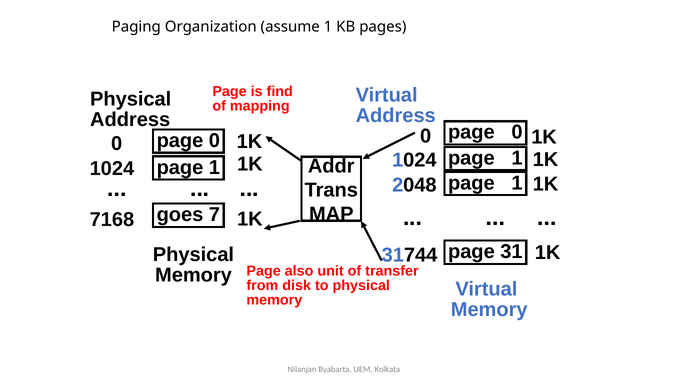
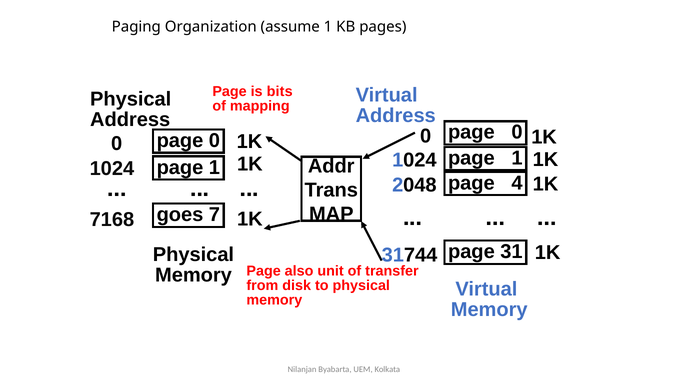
find: find -> bits
2048 page 1: 1 -> 4
